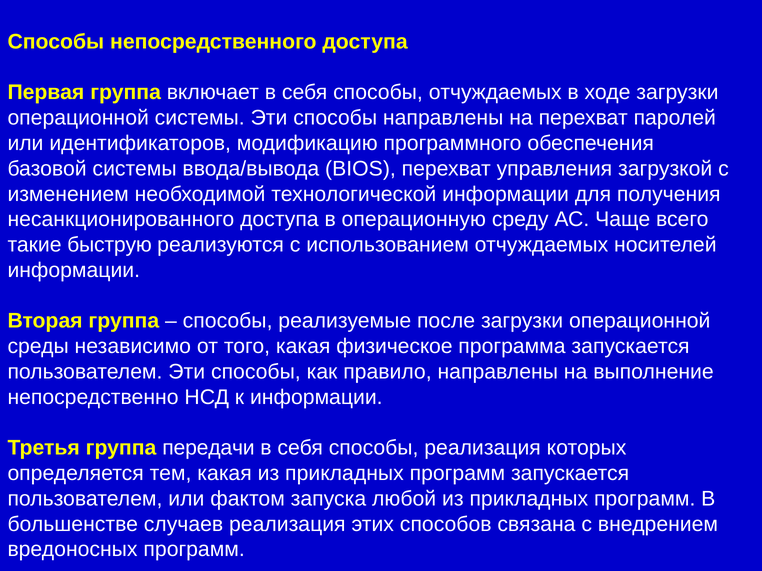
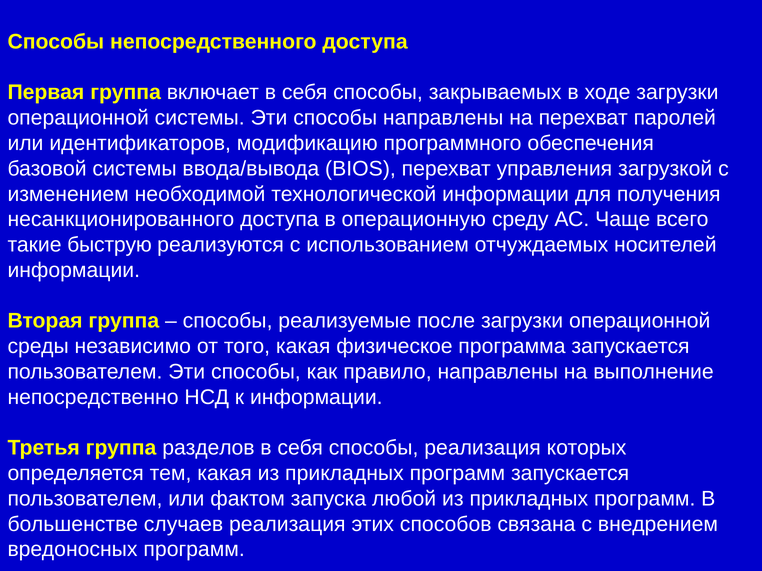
способы отчуждаемых: отчуждаемых -> закрываемых
передачи: передачи -> разделов
